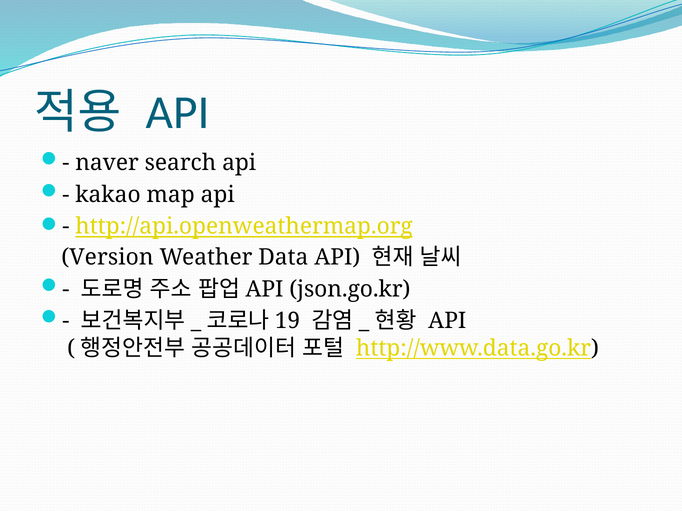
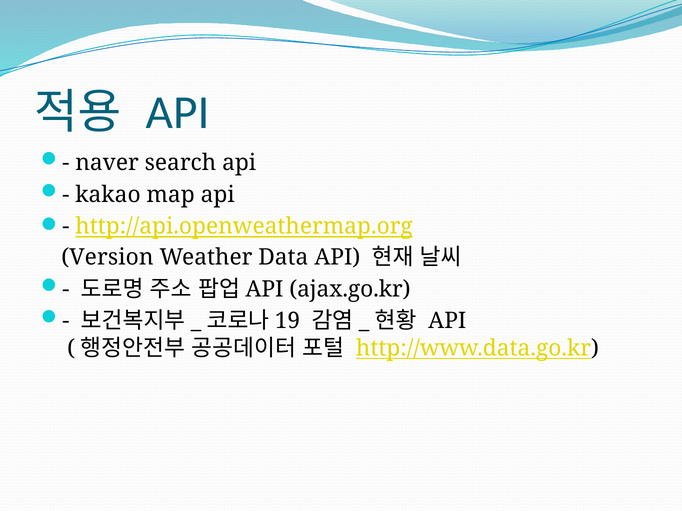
json.go.kr: json.go.kr -> ajax.go.kr
